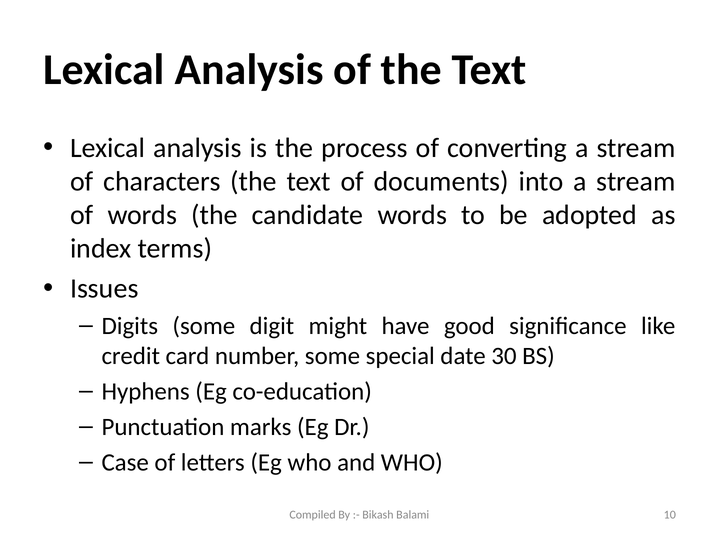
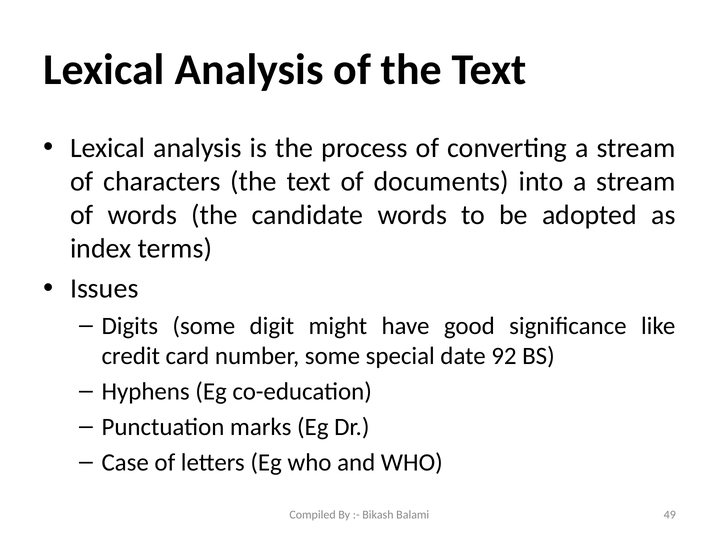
30: 30 -> 92
10: 10 -> 49
